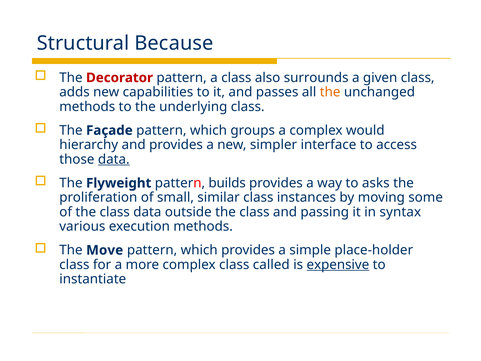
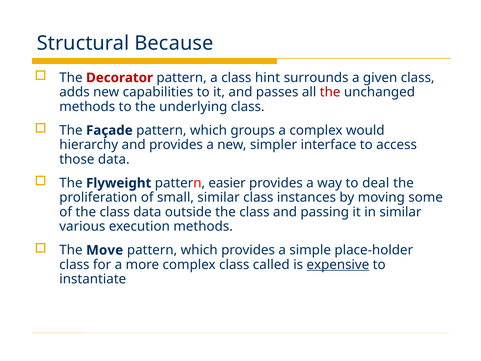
also: also -> hint
the at (330, 92) colour: orange -> red
data at (114, 159) underline: present -> none
builds: builds -> easier
asks: asks -> deal
in syntax: syntax -> similar
